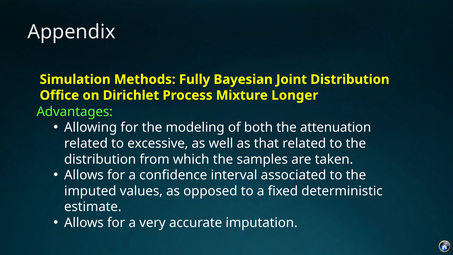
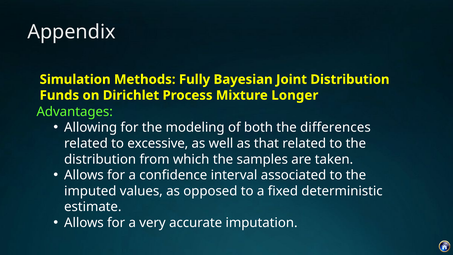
Office: Office -> Funds
attenuation: attenuation -> differences
